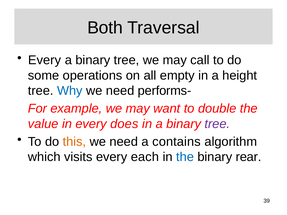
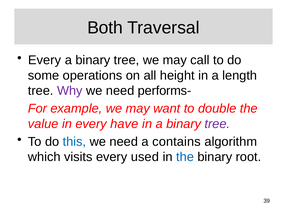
empty: empty -> height
height: height -> length
Why colour: blue -> purple
does: does -> have
this colour: orange -> blue
each: each -> used
rear: rear -> root
